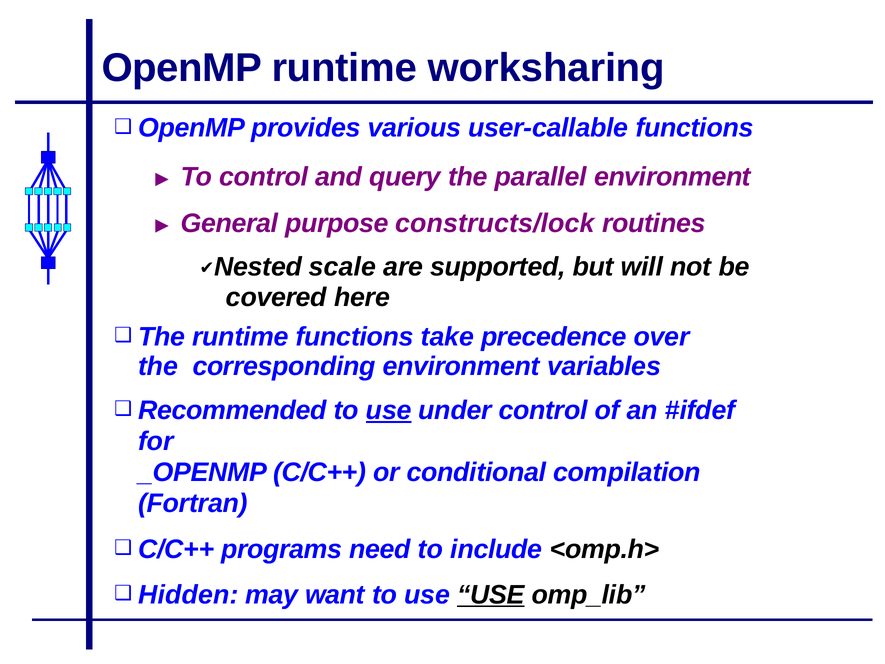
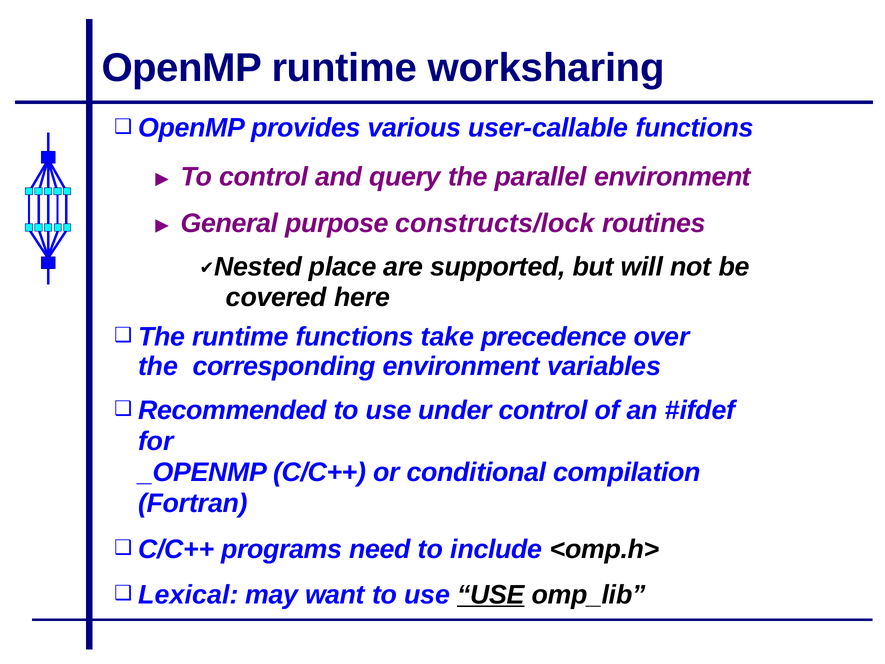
scale: scale -> place
use at (389, 410) underline: present -> none
Hidden: Hidden -> Lexical
